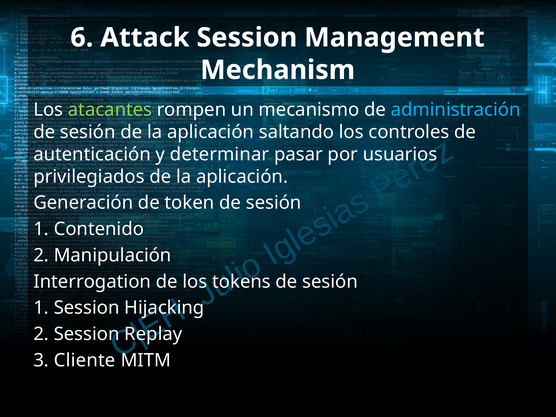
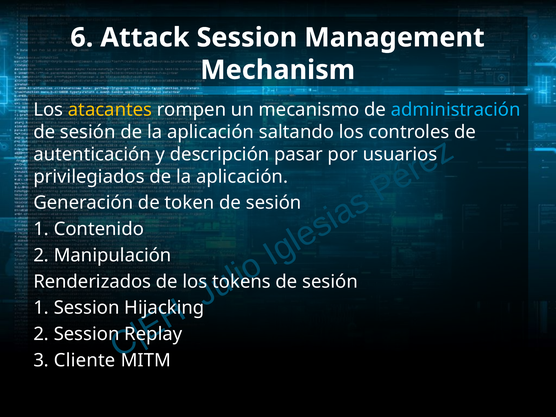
atacantes colour: light green -> yellow
determinar: determinar -> descripción
Interrogation: Interrogation -> Renderizados
